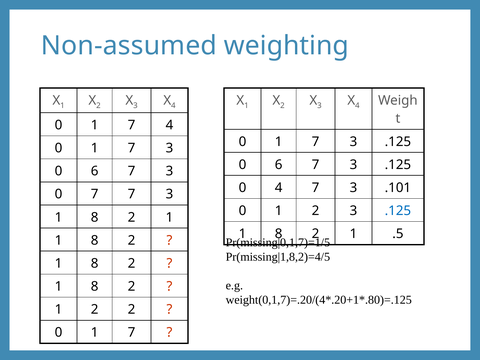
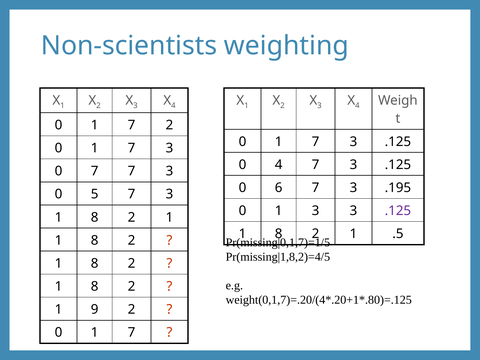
Non-assumed: Non-assumed -> Non-scientists
7 4: 4 -> 2
6 at (279, 165): 6 -> 4
6 at (95, 171): 6 -> 7
0 4: 4 -> 6
.101: .101 -> .195
0 7: 7 -> 5
0 1 2: 2 -> 3
.125 at (398, 211) colour: blue -> purple
2 at (95, 310): 2 -> 9
